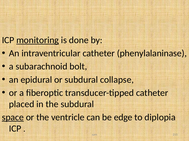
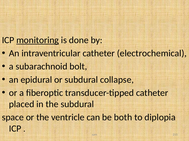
phenylalaninase: phenylalaninase -> electrochemical
space underline: present -> none
edge: edge -> both
